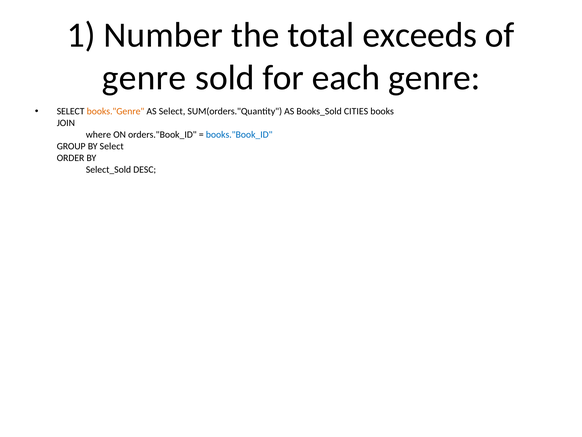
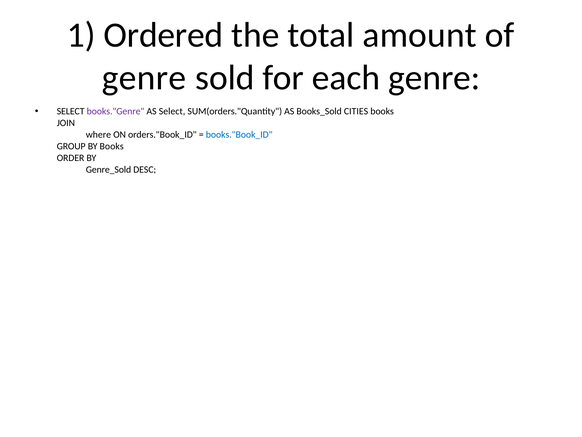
Number: Number -> Ordered
exceeds: exceeds -> amount
books."Genre colour: orange -> purple
BY Select: Select -> Books
Select_Sold: Select_Sold -> Genre_Sold
